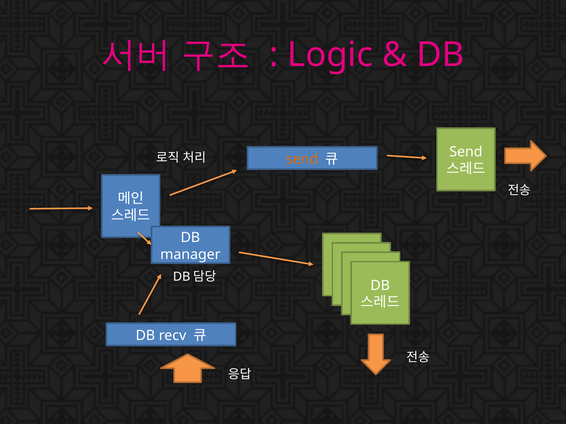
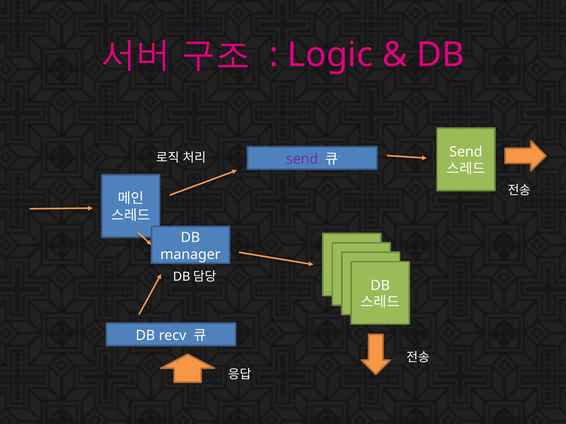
send at (302, 159) colour: orange -> purple
